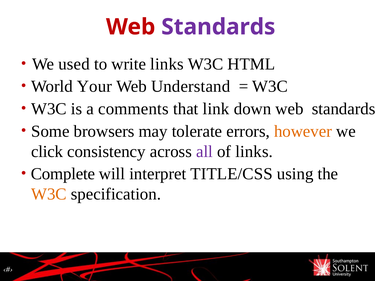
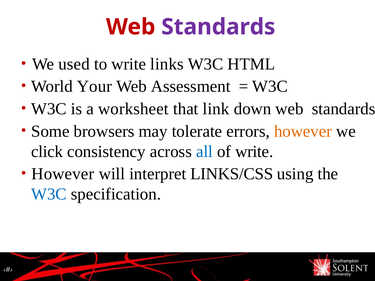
Understand: Understand -> Assessment
comments: comments -> worksheet
all colour: purple -> blue
of links: links -> write
Complete at (63, 174): Complete -> However
TITLE/CSS: TITLE/CSS -> LINKS/CSS
W3C at (49, 194) colour: orange -> blue
